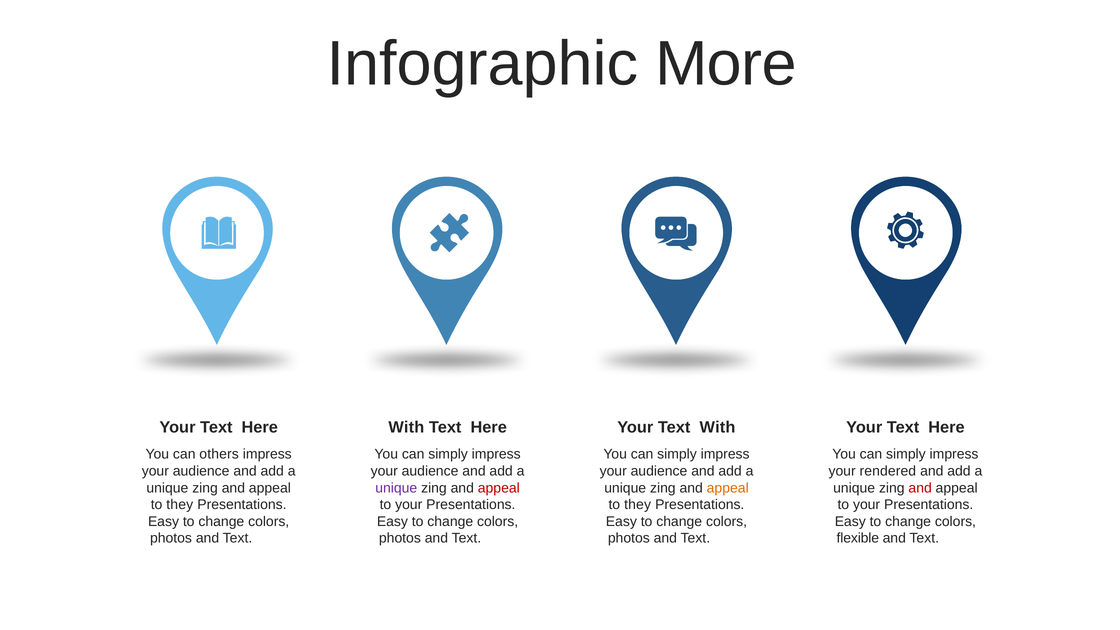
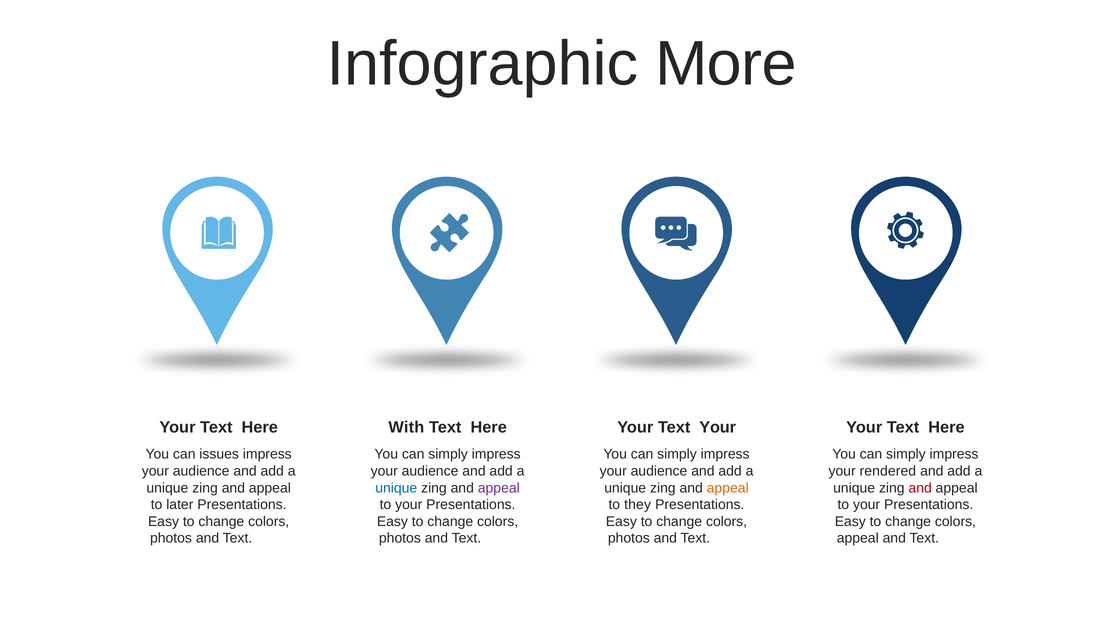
Your Text With: With -> Your
others: others -> issues
unique at (396, 488) colour: purple -> blue
appeal at (499, 488) colour: red -> purple
they at (180, 505): they -> later
flexible at (858, 538): flexible -> appeal
